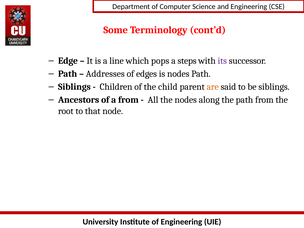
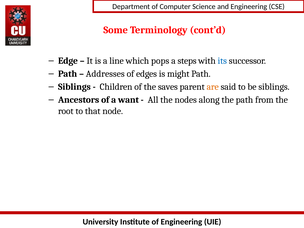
its colour: purple -> blue
is nodes: nodes -> might
child: child -> saves
a from: from -> want
